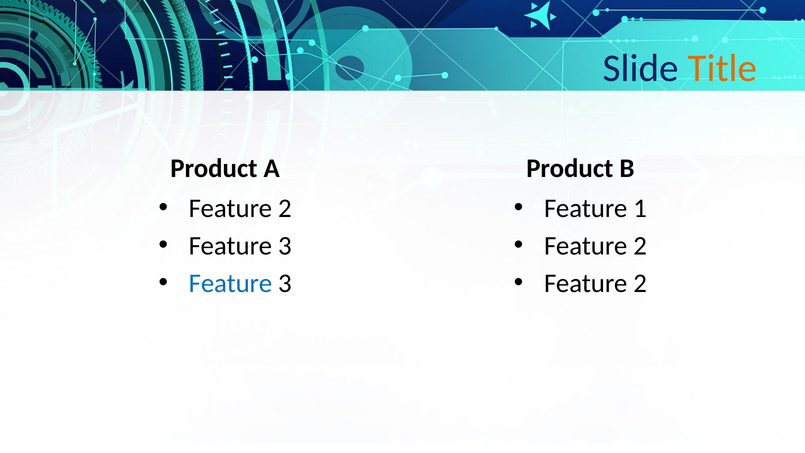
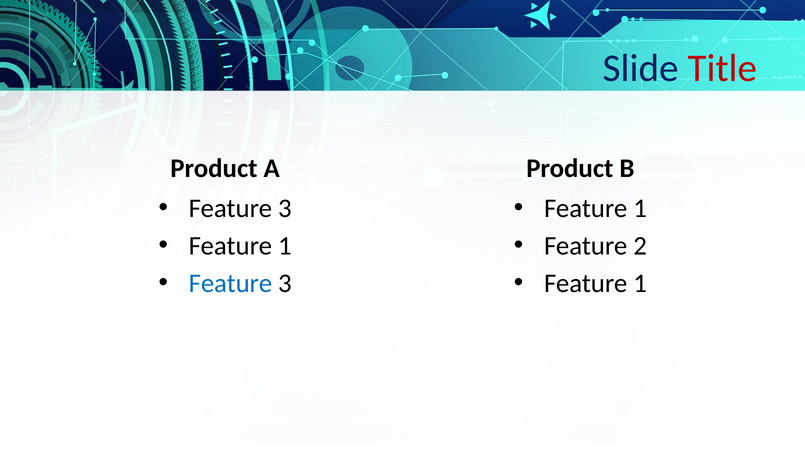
Title colour: orange -> red
2 at (285, 208): 2 -> 3
3 at (285, 246): 3 -> 1
2 at (640, 283): 2 -> 1
